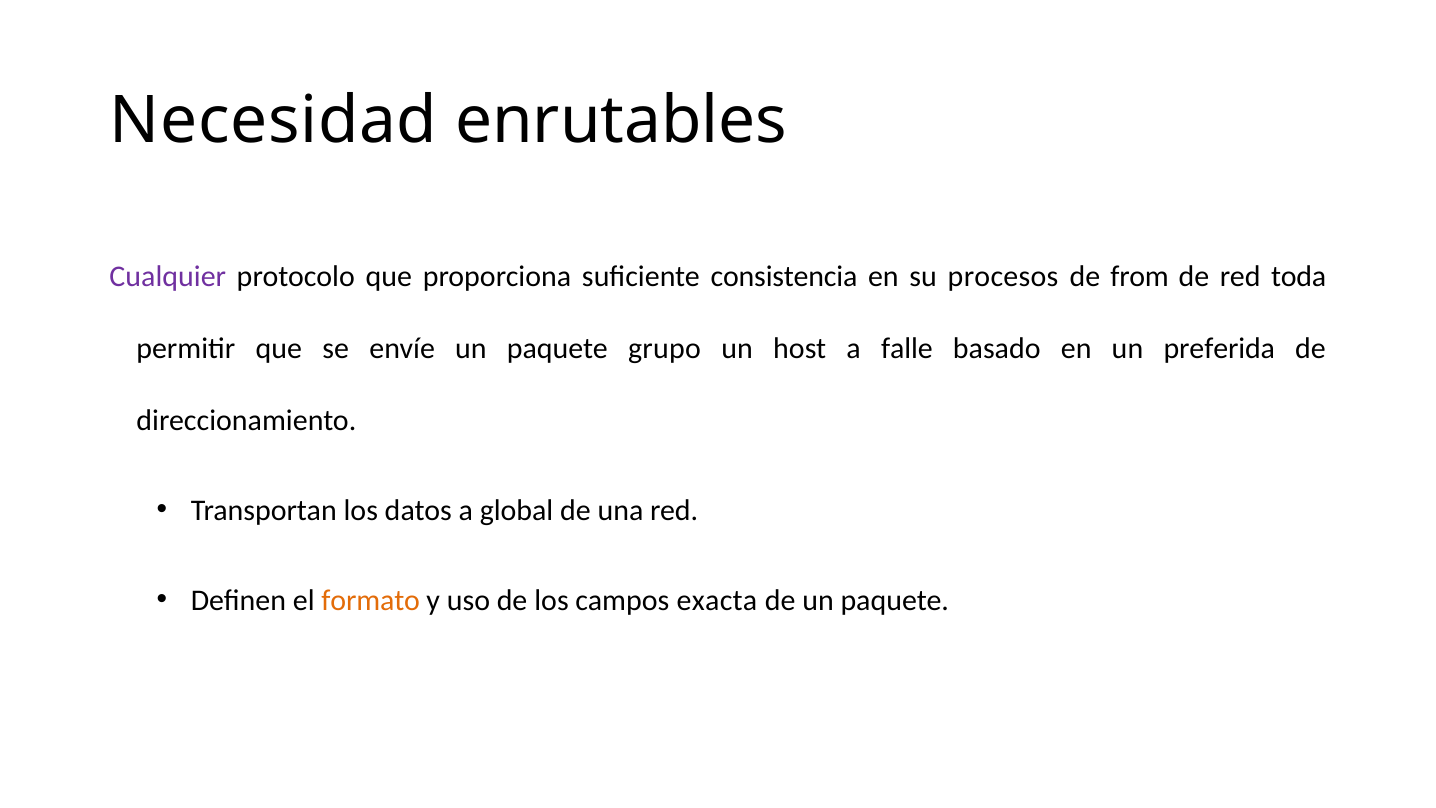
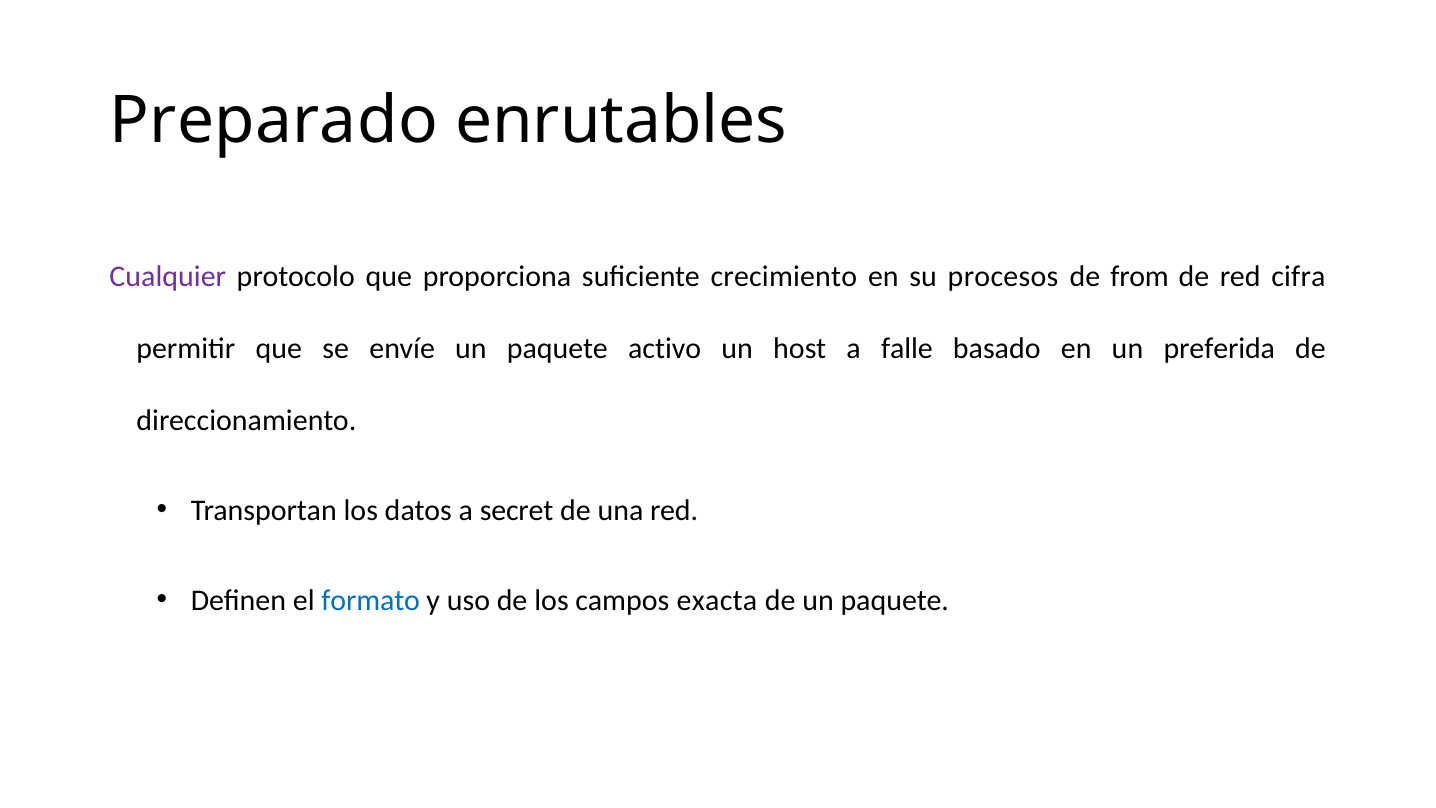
Necesidad: Necesidad -> Preparado
consistencia: consistencia -> crecimiento
toda: toda -> cifra
grupo: grupo -> activo
global: global -> secret
formato colour: orange -> blue
